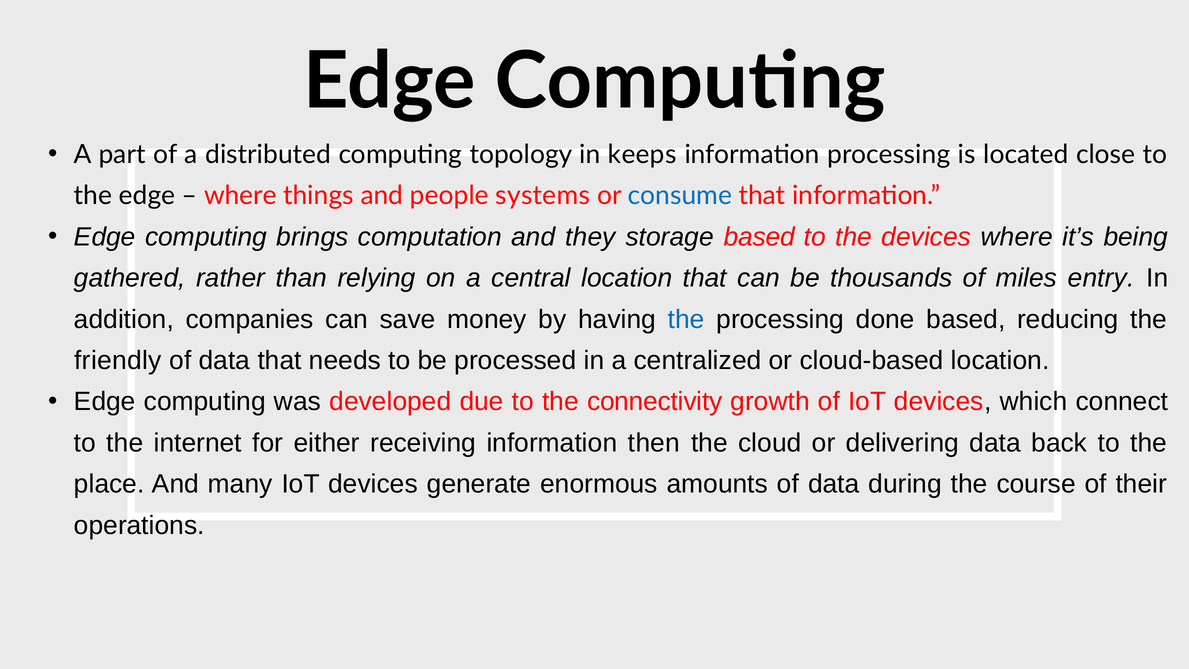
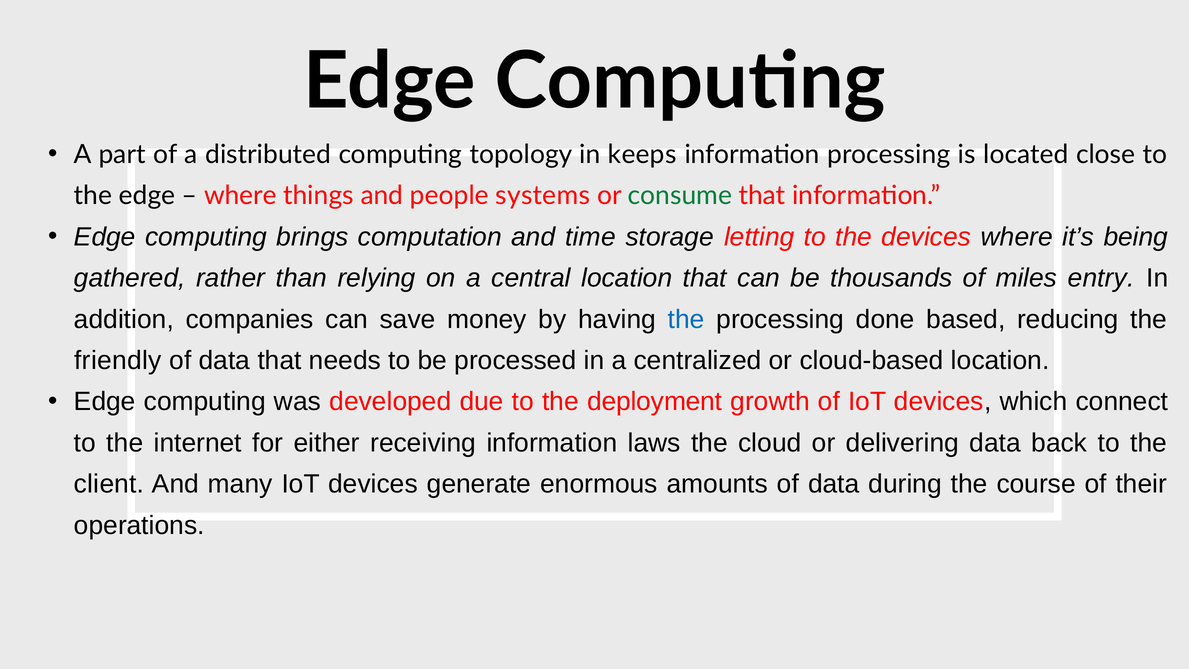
consume colour: blue -> green
they: they -> time
storage based: based -> letting
connectivity: connectivity -> deployment
then: then -> laws
place: place -> client
